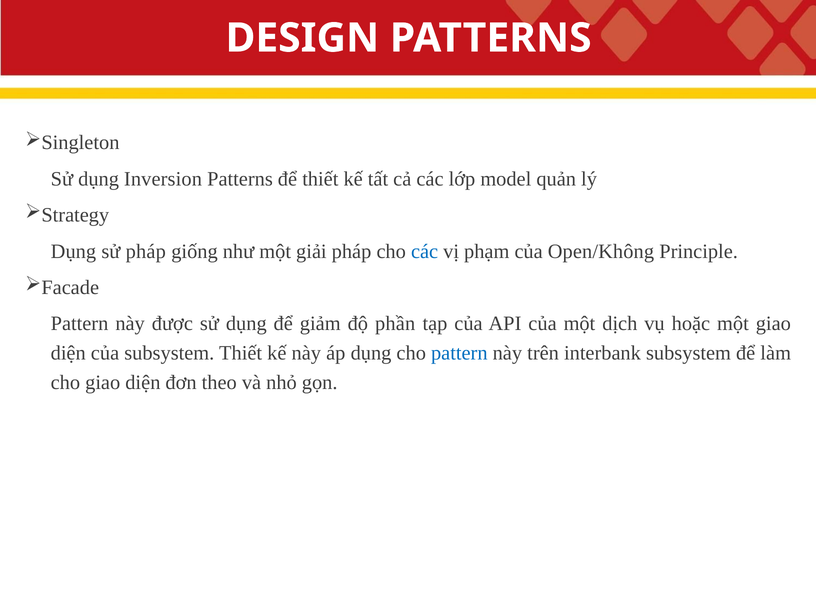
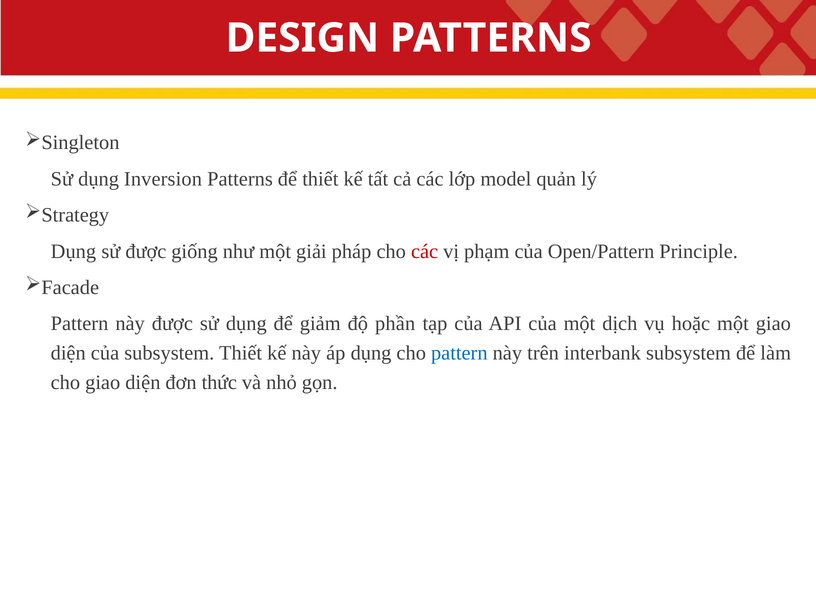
sử pháp: pháp -> được
các at (425, 251) colour: blue -> red
Open/Không: Open/Không -> Open/Pattern
theo: theo -> thức
